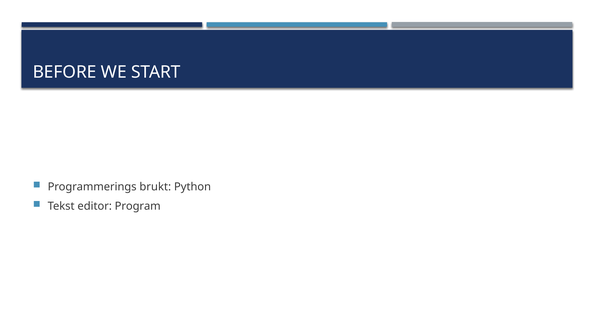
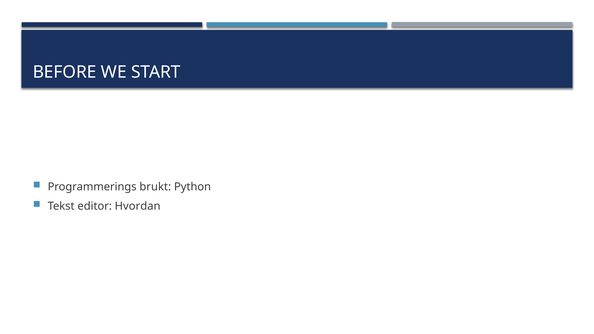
Program: Program -> Hvordan
